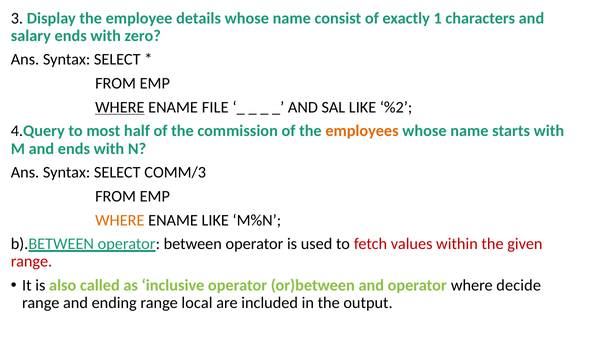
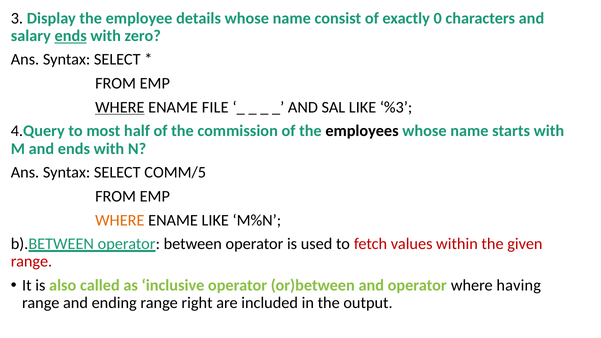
1: 1 -> 0
ends at (71, 36) underline: none -> present
%2: %2 -> %3
employees colour: orange -> black
COMM/3: COMM/3 -> COMM/5
decide: decide -> having
local: local -> right
